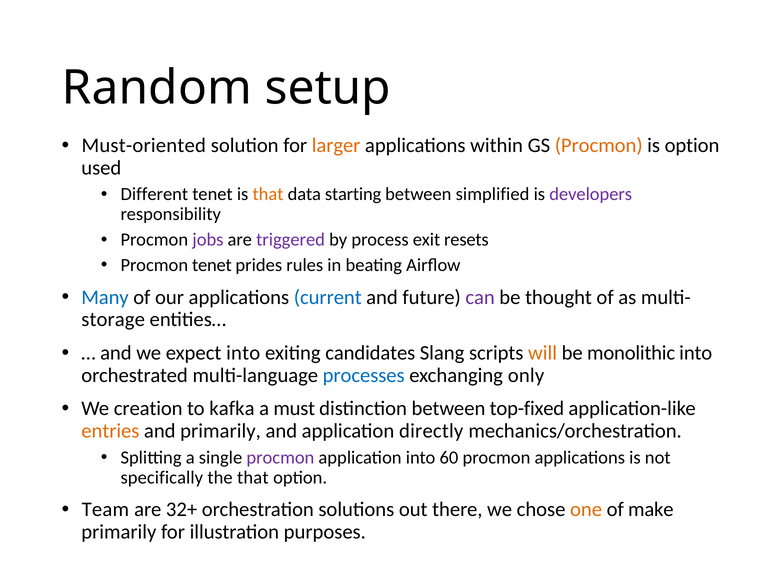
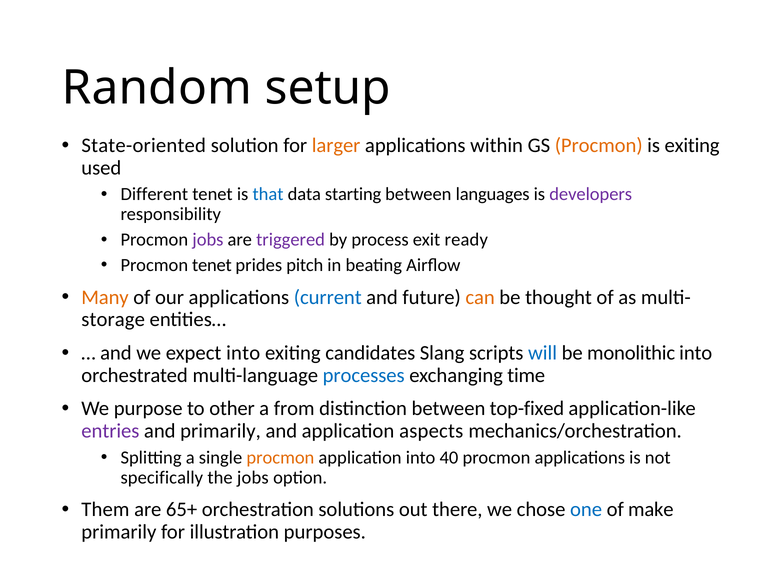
Must-oriented: Must-oriented -> State-oriented
is option: option -> exiting
that at (268, 194) colour: orange -> blue
simplified: simplified -> languages
resets: resets -> ready
rules: rules -> pitch
Many colour: blue -> orange
can colour: purple -> orange
will colour: orange -> blue
only: only -> time
creation: creation -> purpose
kafka: kafka -> other
must: must -> from
entries colour: orange -> purple
directly: directly -> aspects
procmon at (280, 457) colour: purple -> orange
60: 60 -> 40
the that: that -> jobs
Team: Team -> Them
32+: 32+ -> 65+
one colour: orange -> blue
